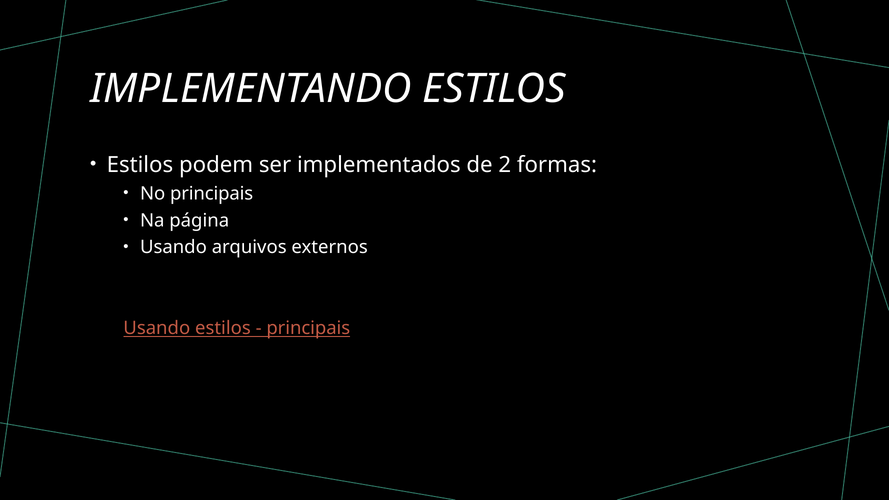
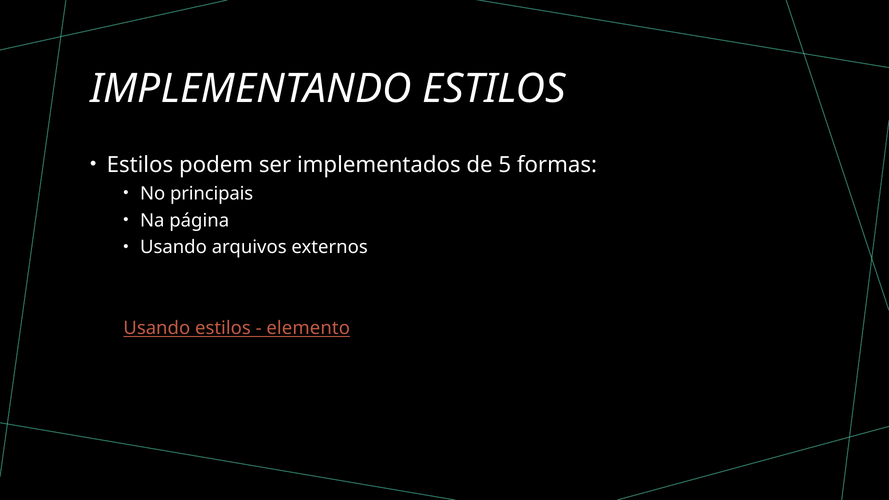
2: 2 -> 5
principais at (308, 328): principais -> elemento
